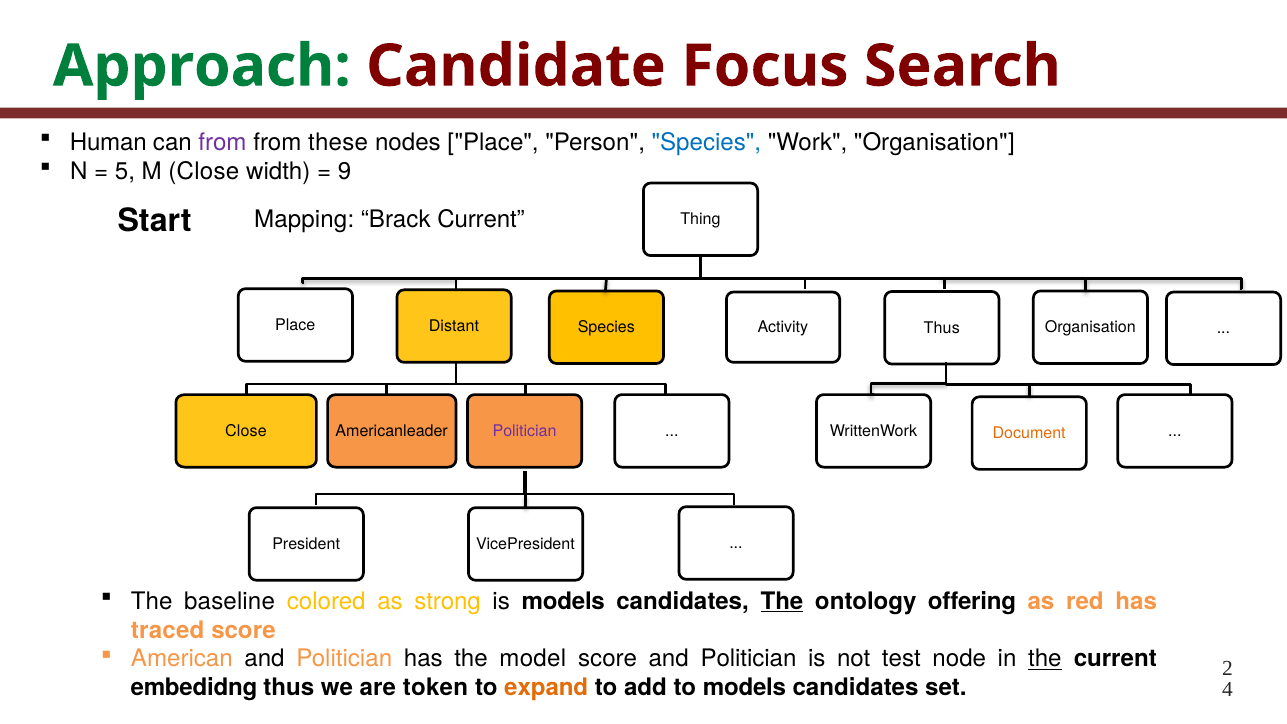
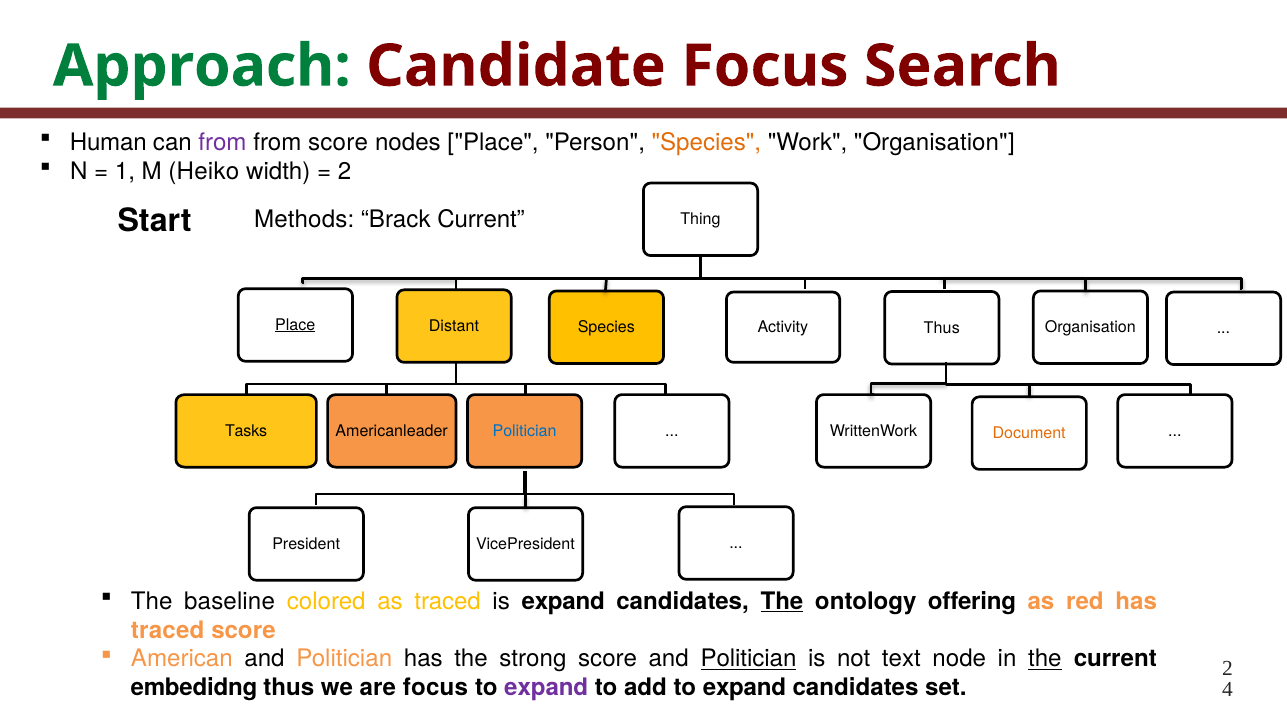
from these: these -> score
Species at (706, 143) colour: blue -> orange
5: 5 -> 1
M Close: Close -> Heiko
9 at (344, 172): 9 -> 2
Mapping: Mapping -> Methods
Place at (295, 325) underline: none -> present
Close at (246, 431): Close -> Tasks
Politician at (525, 431) colour: purple -> blue
as strong: strong -> traced
is models: models -> expand
model: model -> strong
Politician at (748, 659) underline: none -> present
test: test -> text
are token: token -> focus
expand at (546, 688) colour: orange -> purple
add to models: models -> expand
